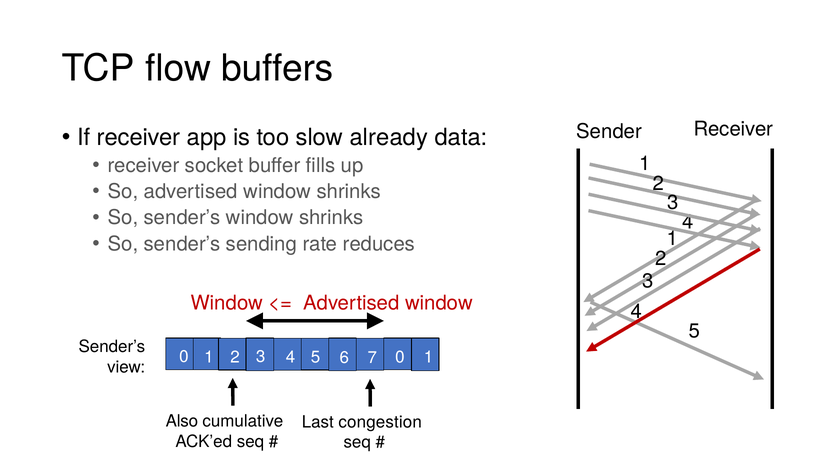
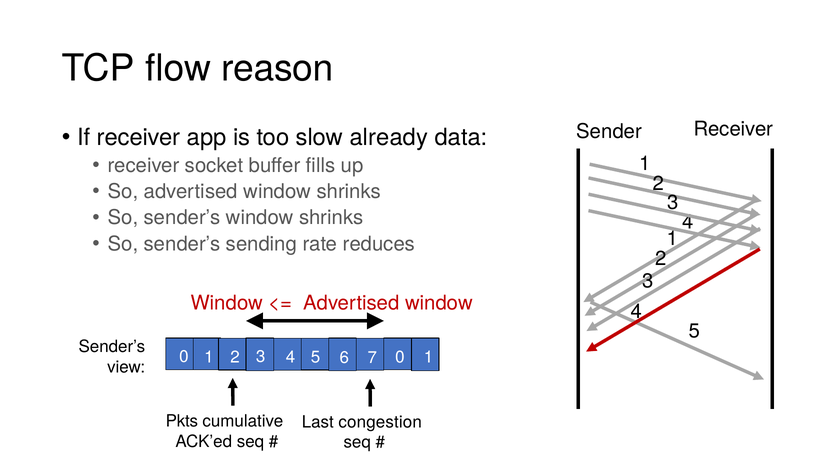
buffers: buffers -> reason
Also: Also -> Pkts
